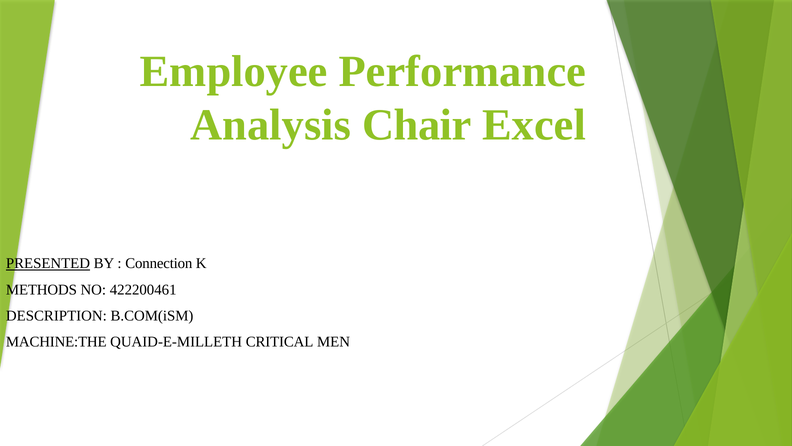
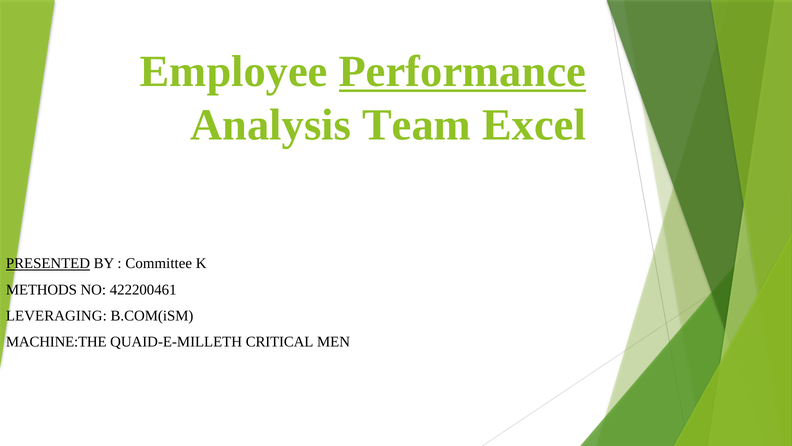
Performance underline: none -> present
Chair: Chair -> Team
Connection: Connection -> Committee
DESCRIPTION: DESCRIPTION -> LEVERAGING
